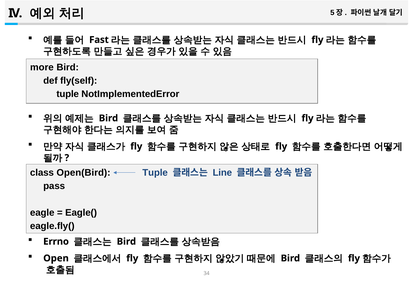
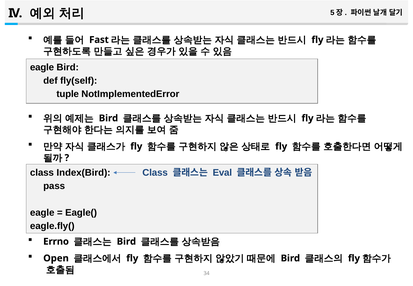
more at (42, 67): more -> eagle
Tuple at (155, 173): Tuple -> Class
Line: Line -> Eval
Open(Bird: Open(Bird -> Index(Bird
